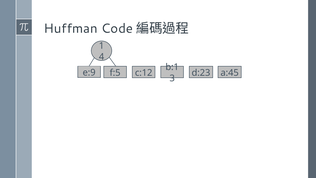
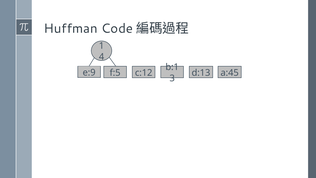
d:23: d:23 -> d:13
